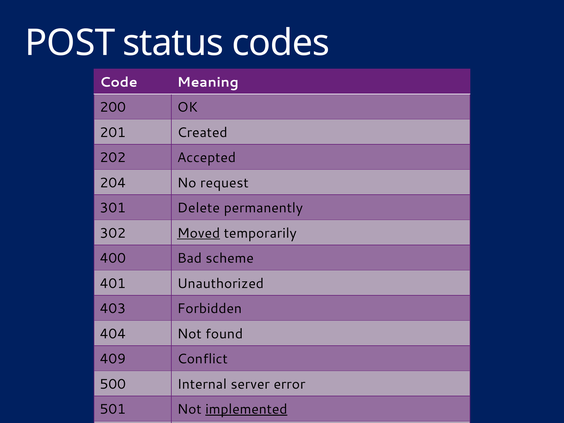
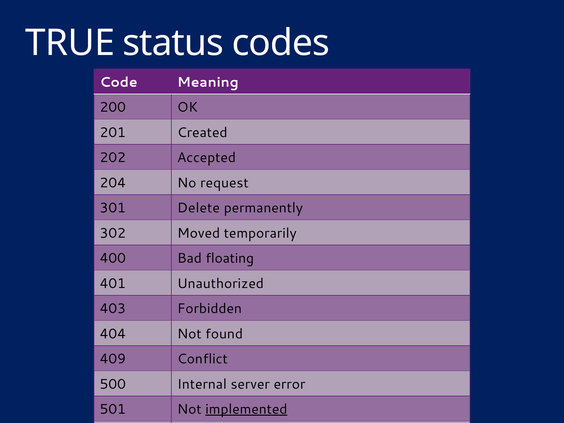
POST: POST -> TRUE
Moved underline: present -> none
scheme: scheme -> floating
